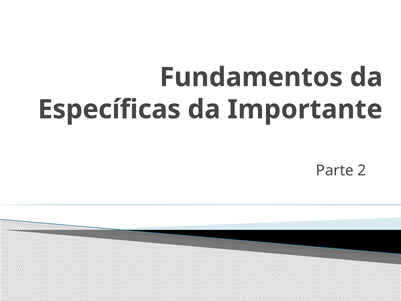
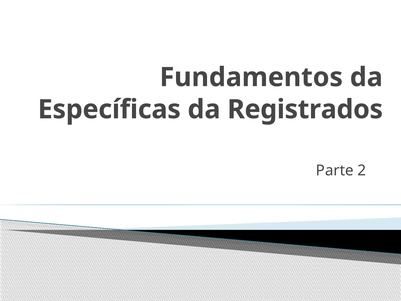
Importante: Importante -> Registrados
